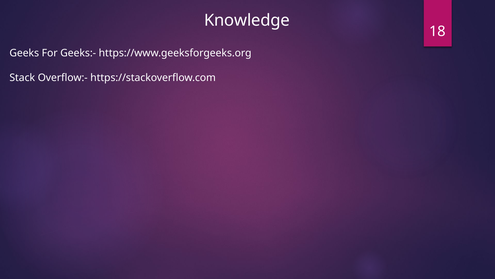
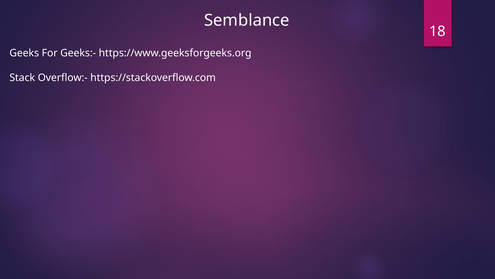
Knowledge: Knowledge -> Semblance
